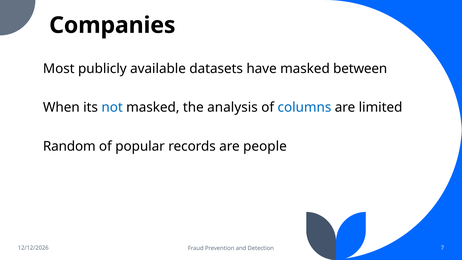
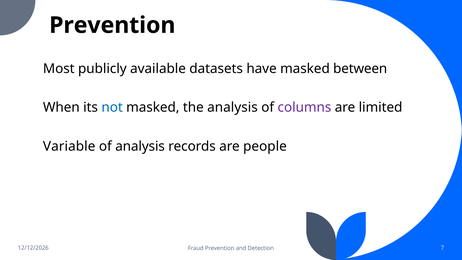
Companies at (112, 25): Companies -> Prevention
columns colour: blue -> purple
Random: Random -> Variable
of popular: popular -> analysis
